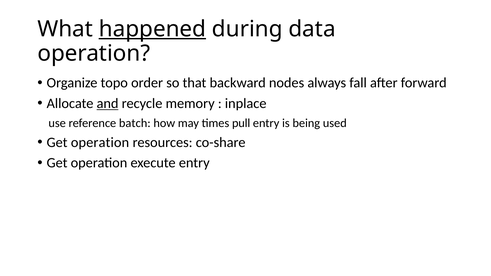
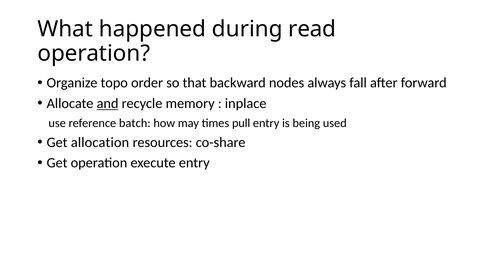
happened underline: present -> none
data: data -> read
operation at (100, 142): operation -> allocation
